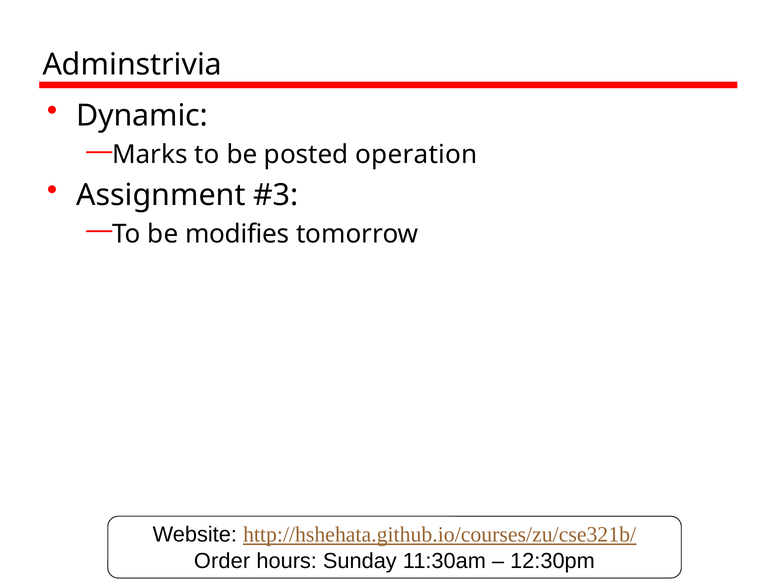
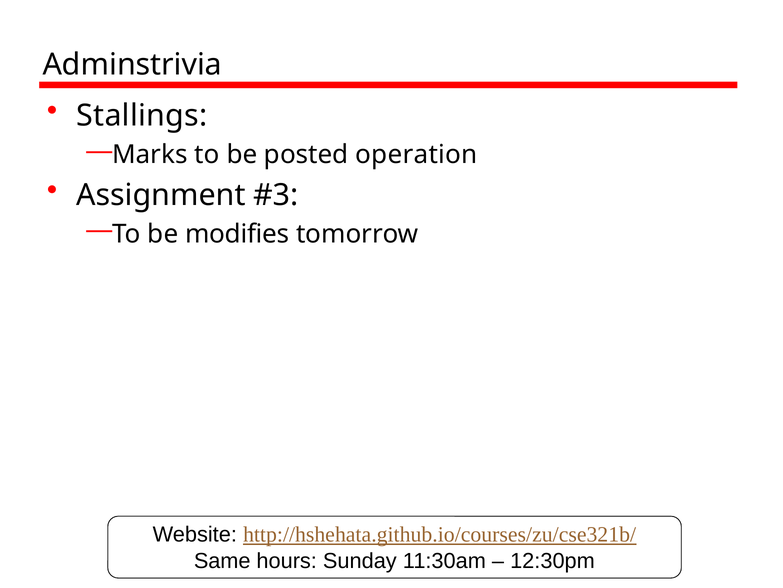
Dynamic: Dynamic -> Stallings
Order: Order -> Same
